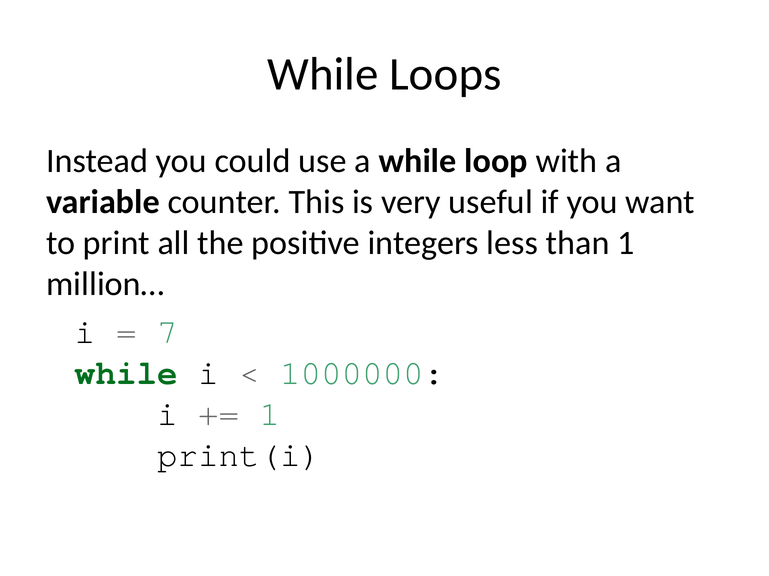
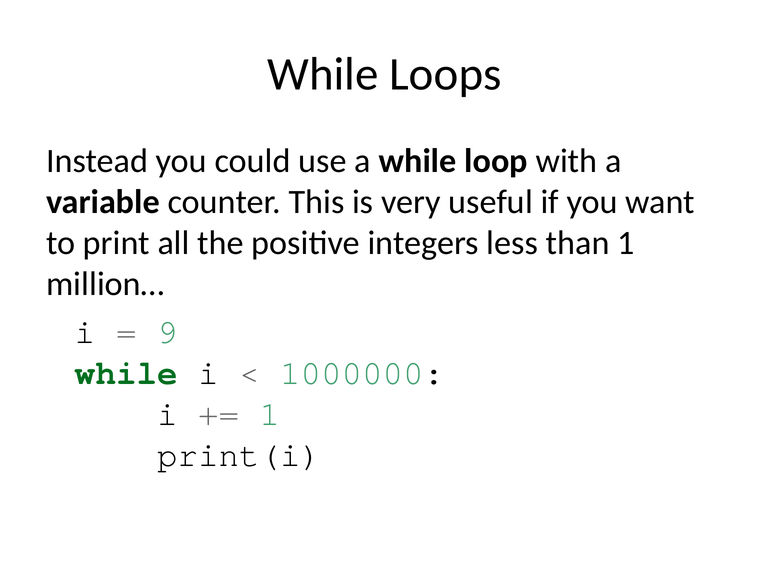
7: 7 -> 9
